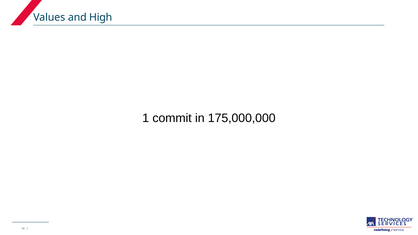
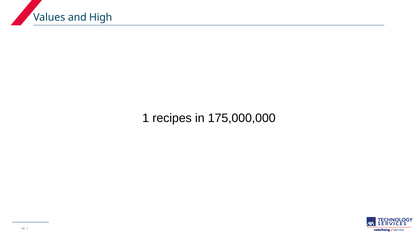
commit: commit -> recipes
